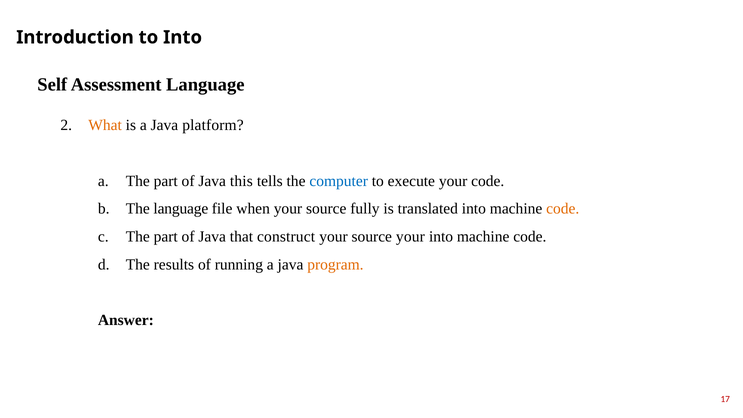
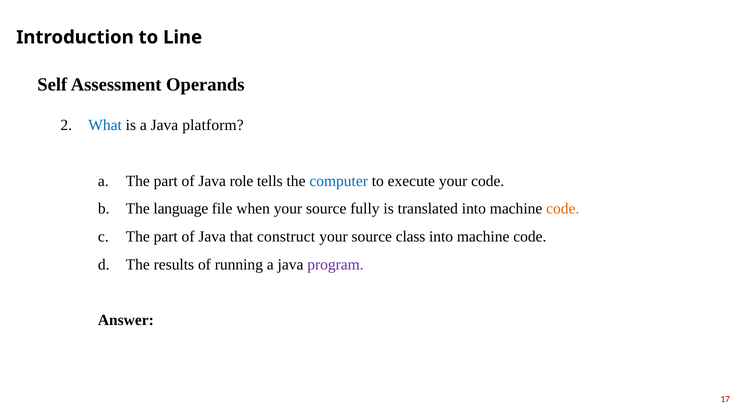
to Into: Into -> Line
Assessment Language: Language -> Operands
What colour: orange -> blue
this: this -> role
source your: your -> class
program colour: orange -> purple
